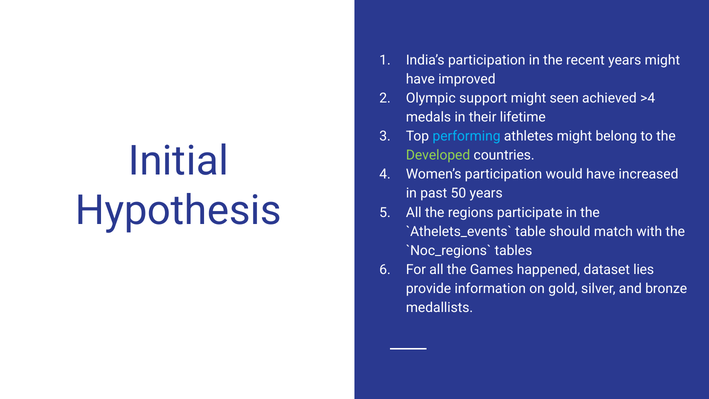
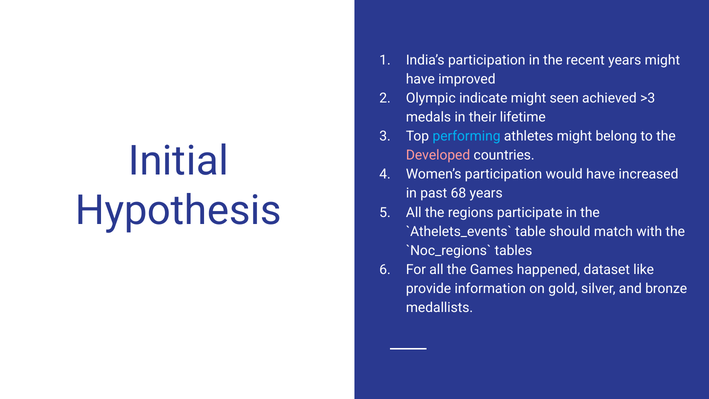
support: support -> indicate
>4: >4 -> >3
Developed colour: light green -> pink
50: 50 -> 68
lies: lies -> like
